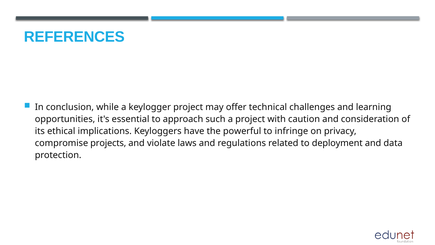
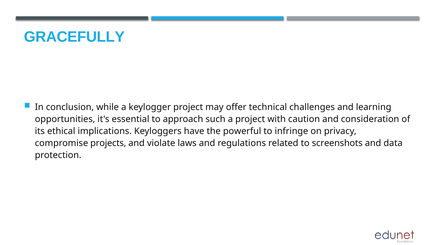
REFERENCES: REFERENCES -> GRACEFULLY
deployment: deployment -> screenshots
